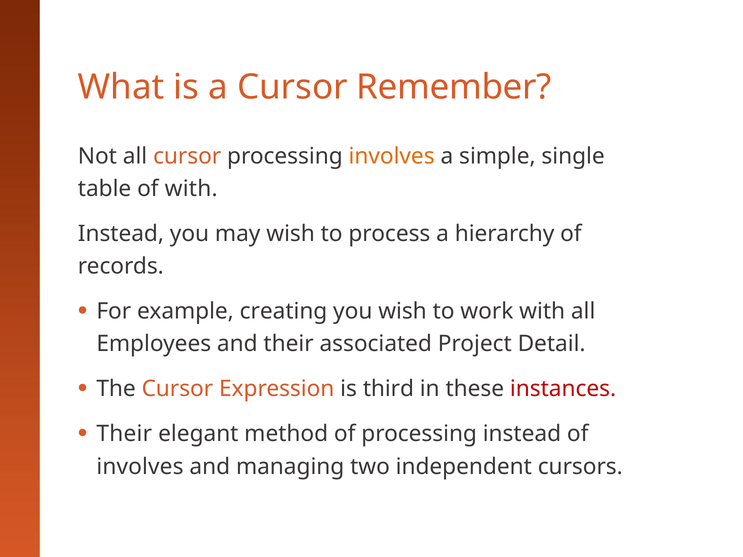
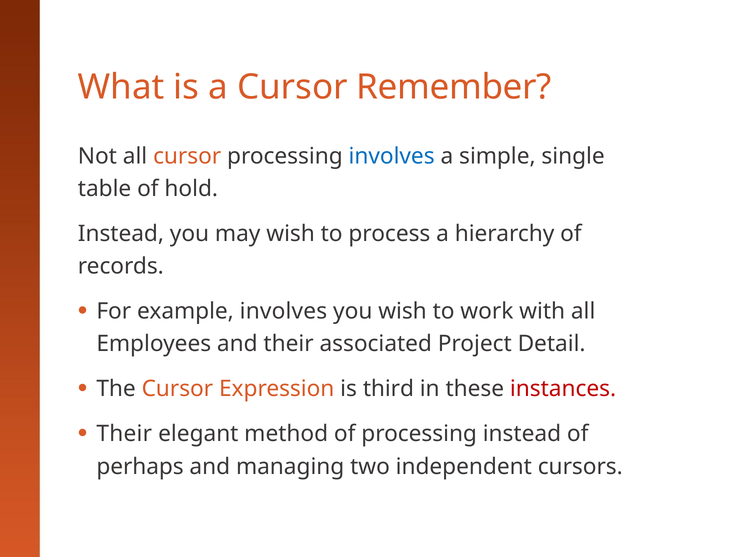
involves at (392, 156) colour: orange -> blue
of with: with -> hold
example creating: creating -> involves
involves at (140, 467): involves -> perhaps
